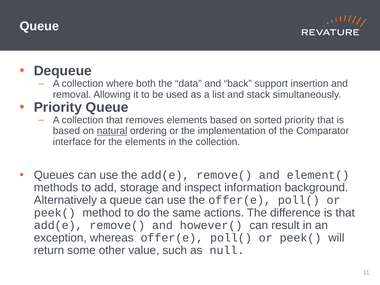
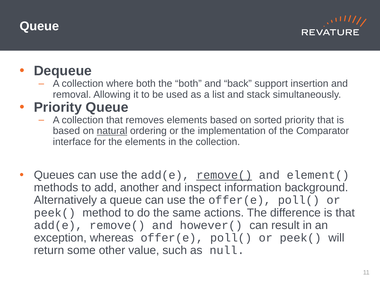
the data: data -> both
remove( at (224, 175) underline: none -> present
storage: storage -> another
